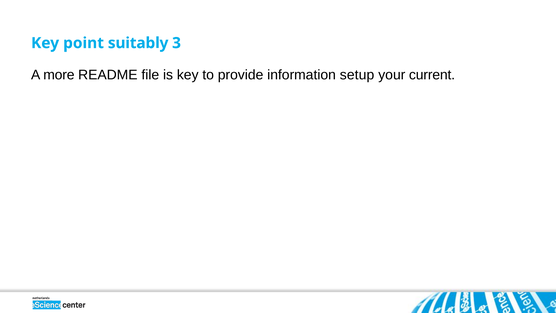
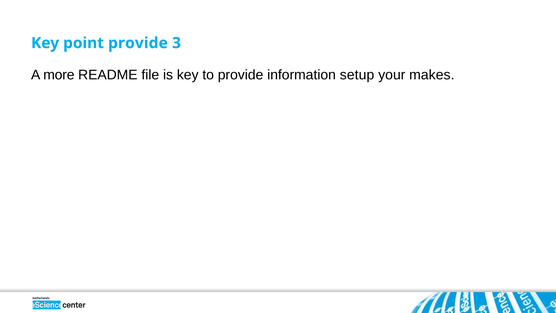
point suitably: suitably -> provide
current: current -> makes
